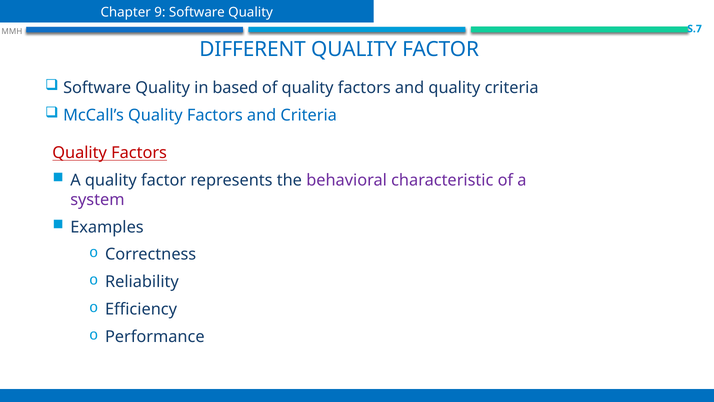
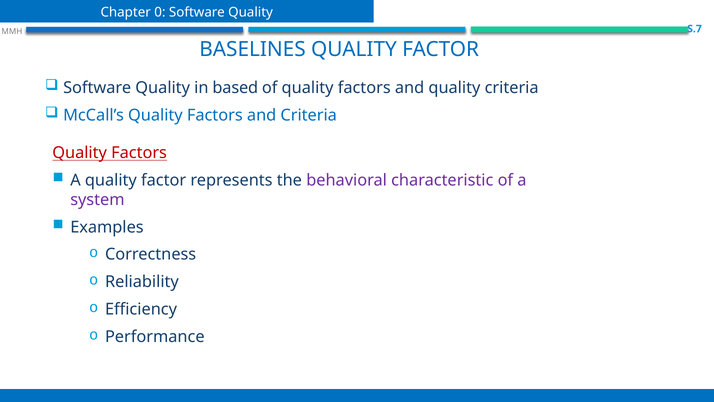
9: 9 -> 0
DIFFERENT: DIFFERENT -> BASELINES
